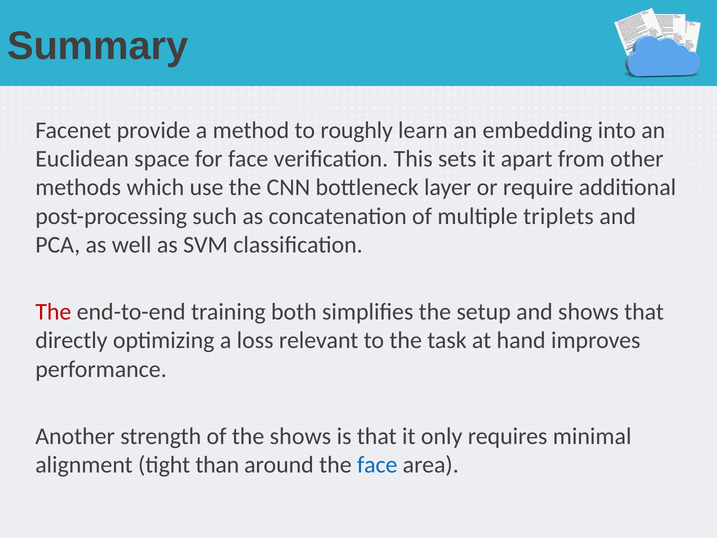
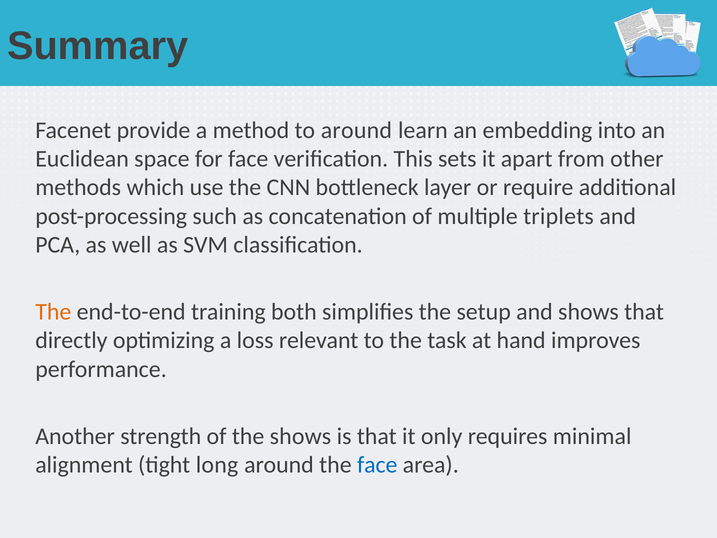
to roughly: roughly -> around
The at (53, 312) colour: red -> orange
than: than -> long
